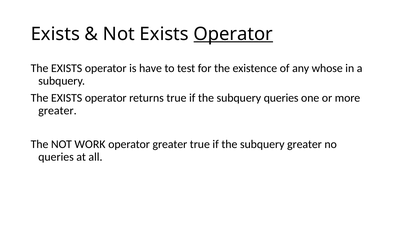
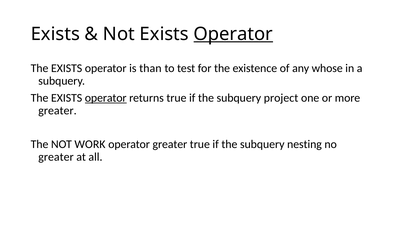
have: have -> than
operator at (106, 98) underline: none -> present
subquery queries: queries -> project
subquery greater: greater -> nesting
queries at (56, 157): queries -> greater
